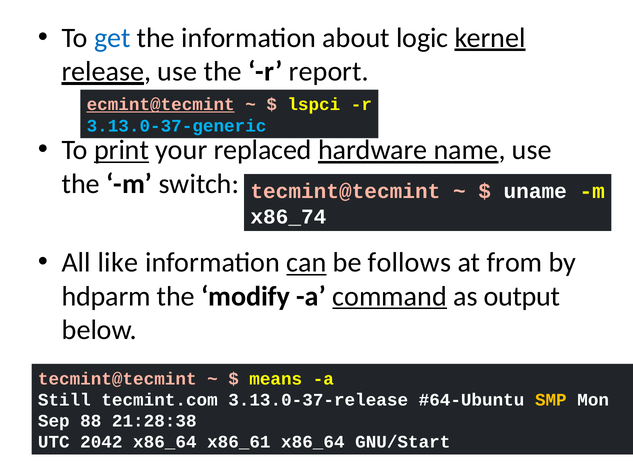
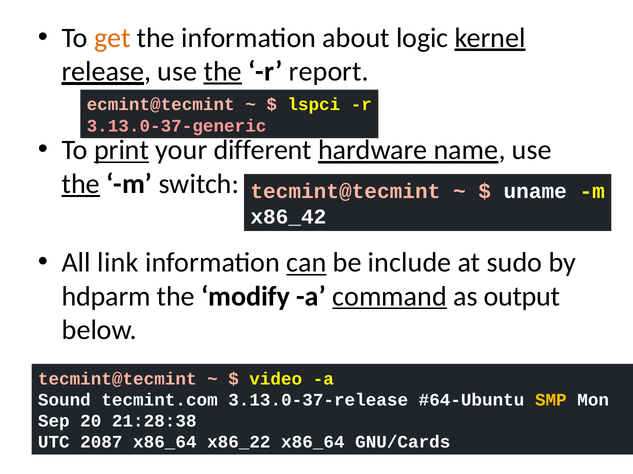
get colour: blue -> orange
the at (223, 72) underline: none -> present
ecmint@tecmint underline: present -> none
3.13.0-37-generic colour: light blue -> pink
replaced: replaced -> different
the at (81, 184) underline: none -> present
x86_74: x86_74 -> x86_42
like: like -> link
follows: follows -> include
from: from -> sudo
means: means -> video
Still: Still -> Sound
88: 88 -> 20
2042: 2042 -> 2087
x86_61: x86_61 -> x86_22
GNU/Start: GNU/Start -> GNU/Cards
